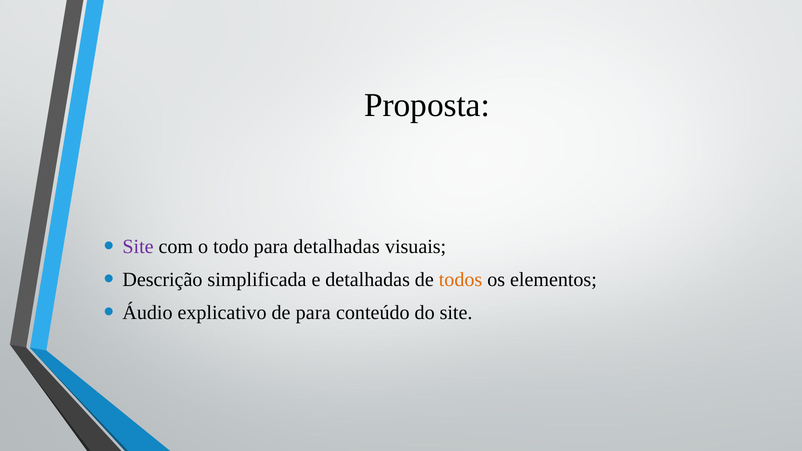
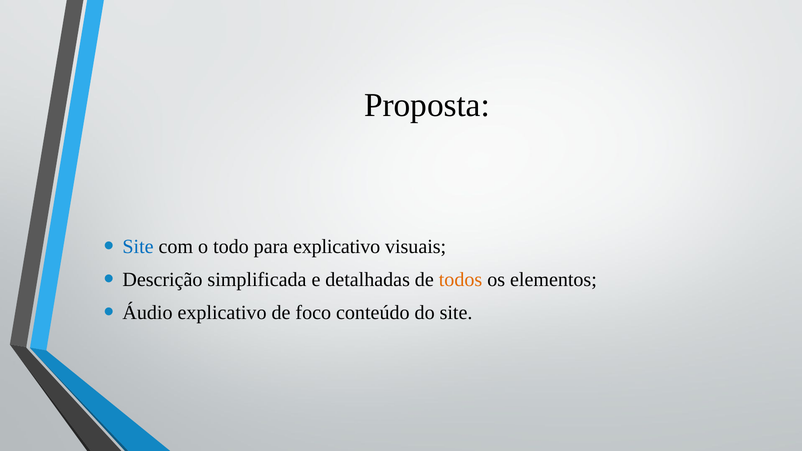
Site at (138, 246) colour: purple -> blue
para detalhadas: detalhadas -> explicativo
de para: para -> foco
